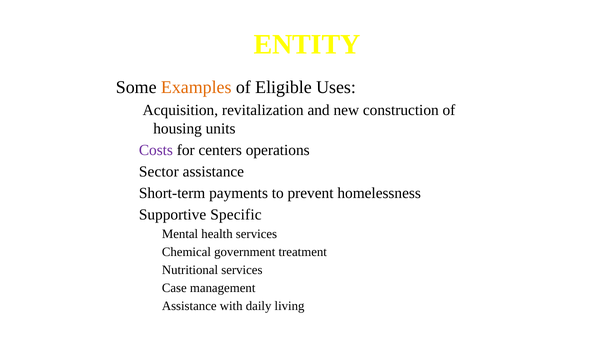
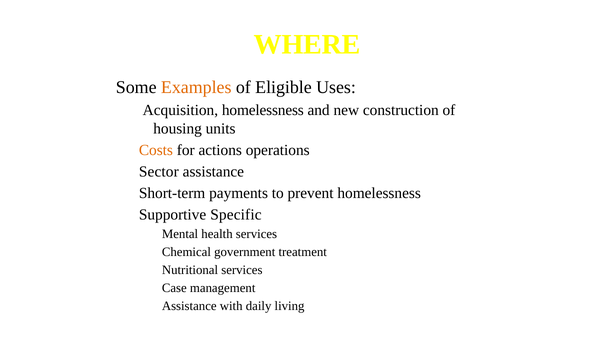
ENTITY: ENTITY -> WHERE
Acquisition revitalization: revitalization -> homelessness
Costs colour: purple -> orange
centers: centers -> actions
